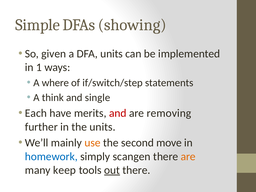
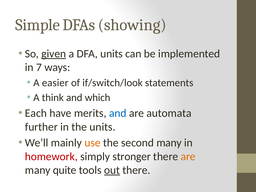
given underline: none -> present
1: 1 -> 7
where: where -> easier
if/switch/step: if/switch/step -> if/switch/look
single: single -> which
and at (118, 113) colour: red -> blue
removing: removing -> automata
second move: move -> many
homework colour: blue -> red
scangen: scangen -> stronger
keep: keep -> quite
